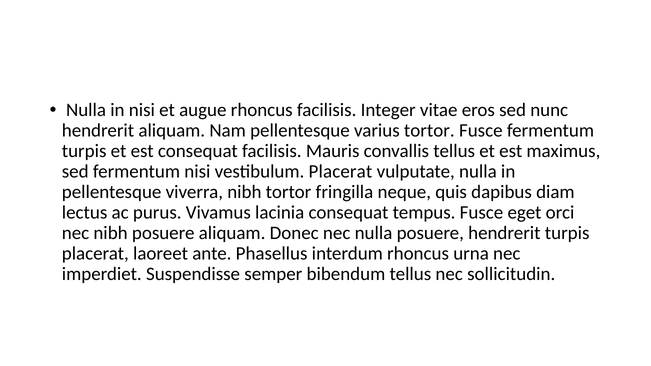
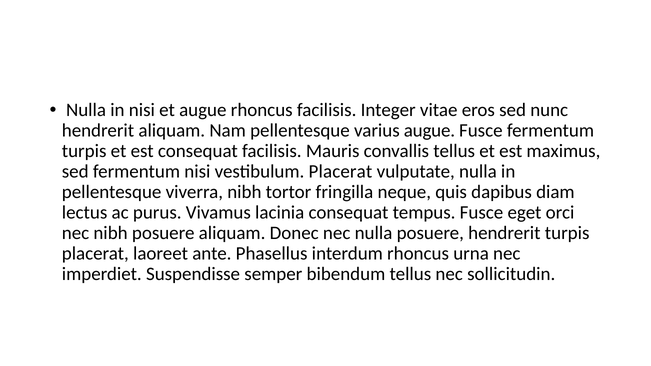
varius tortor: tortor -> augue
